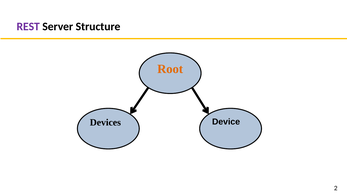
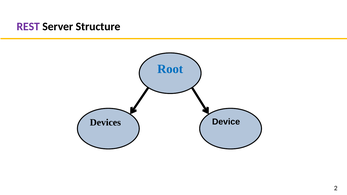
Root colour: orange -> blue
